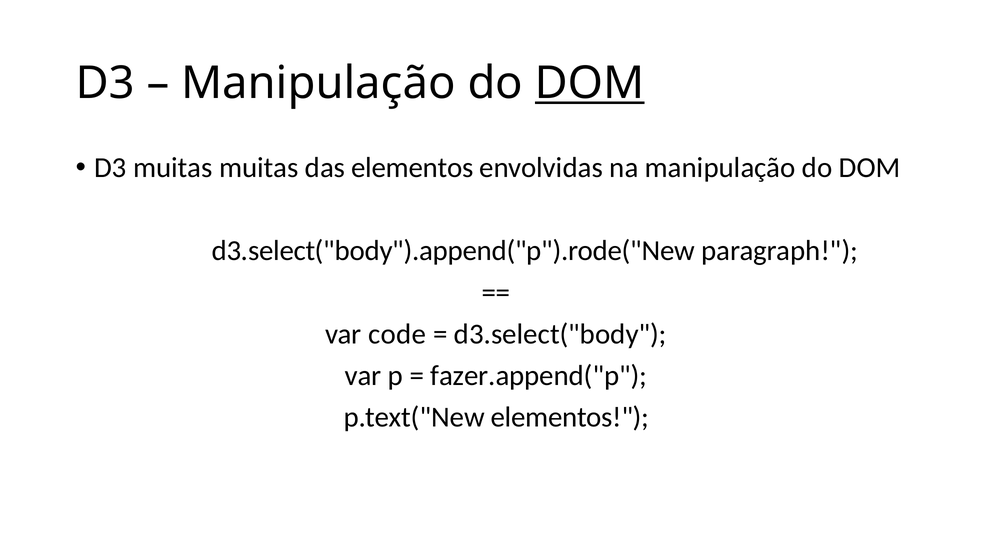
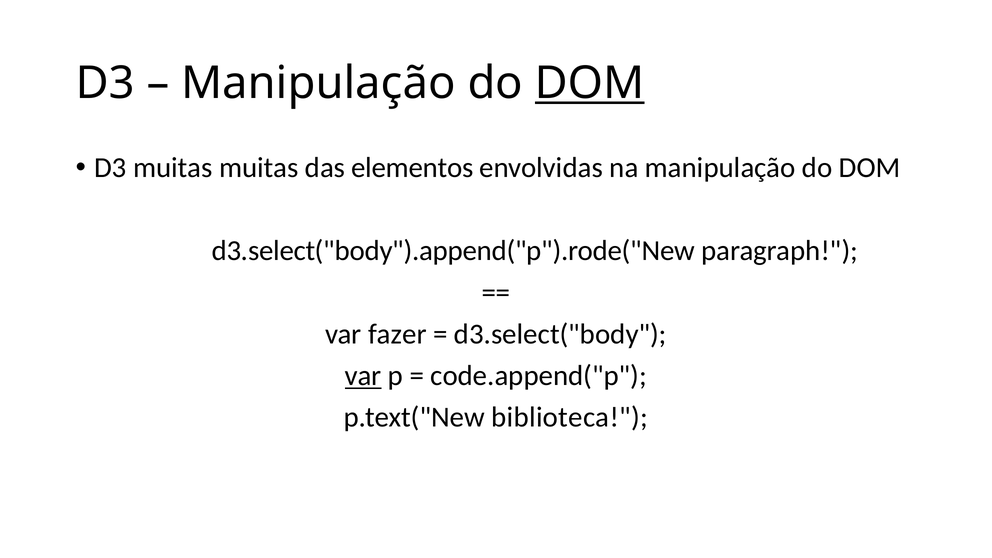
code: code -> fazer
var at (363, 376) underline: none -> present
fazer.append("p: fazer.append("p -> code.append("p
p.text("New elementos: elementos -> biblioteca
